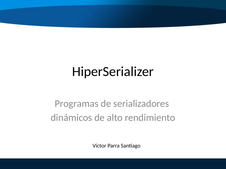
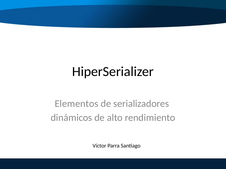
Programas: Programas -> Elementos
